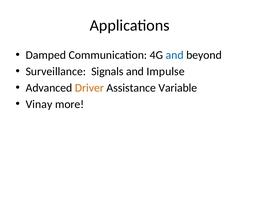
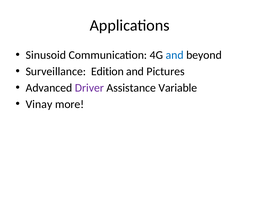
Damped: Damped -> Sinusoid
Signals: Signals -> Edition
Impulse: Impulse -> Pictures
Driver colour: orange -> purple
